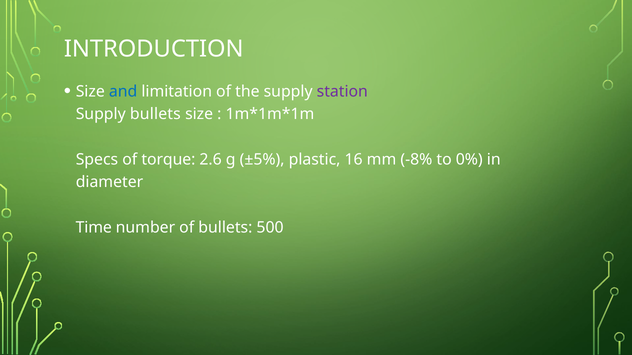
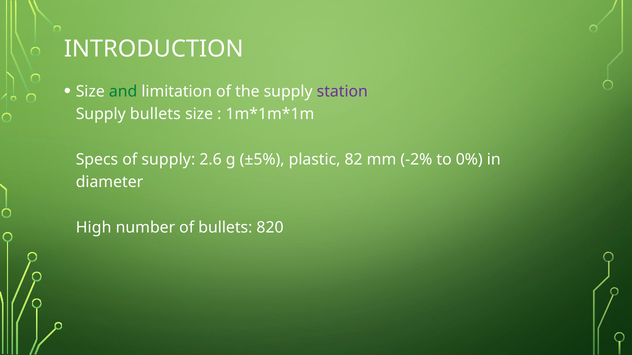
and colour: blue -> green
of torque: torque -> supply
16: 16 -> 82
-8%: -8% -> -2%
Time: Time -> High
500: 500 -> 820
